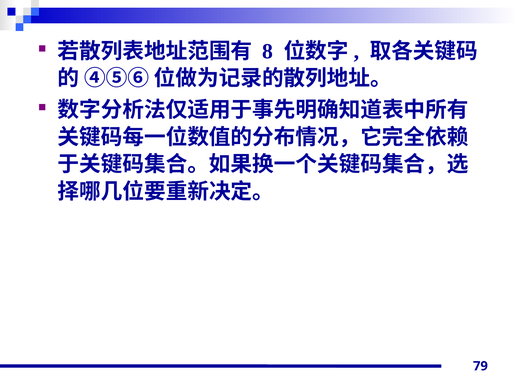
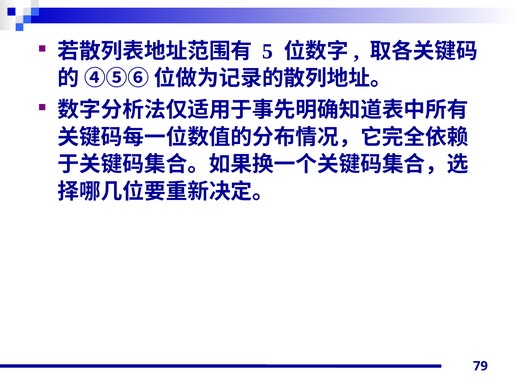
8: 8 -> 5
